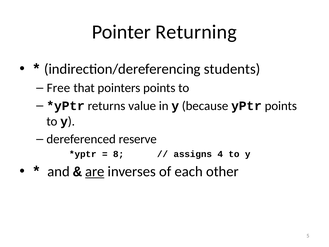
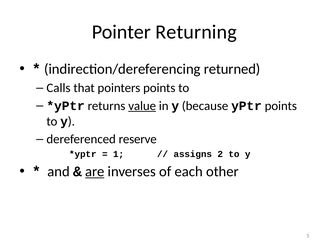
students: students -> returned
Free: Free -> Calls
value underline: none -> present
8: 8 -> 1
4: 4 -> 2
